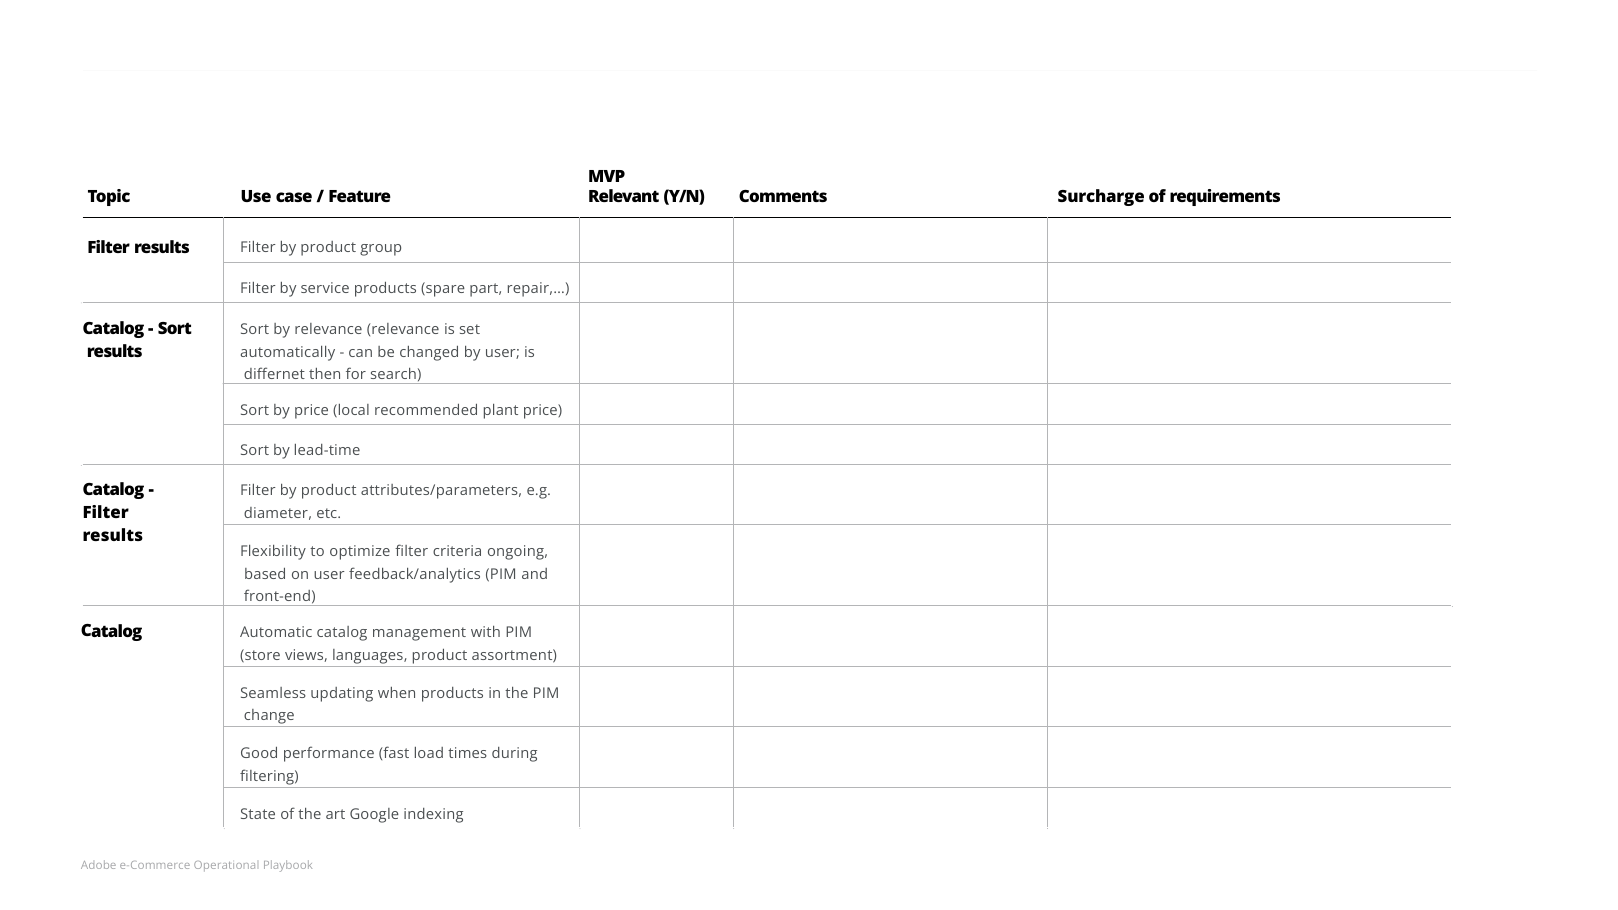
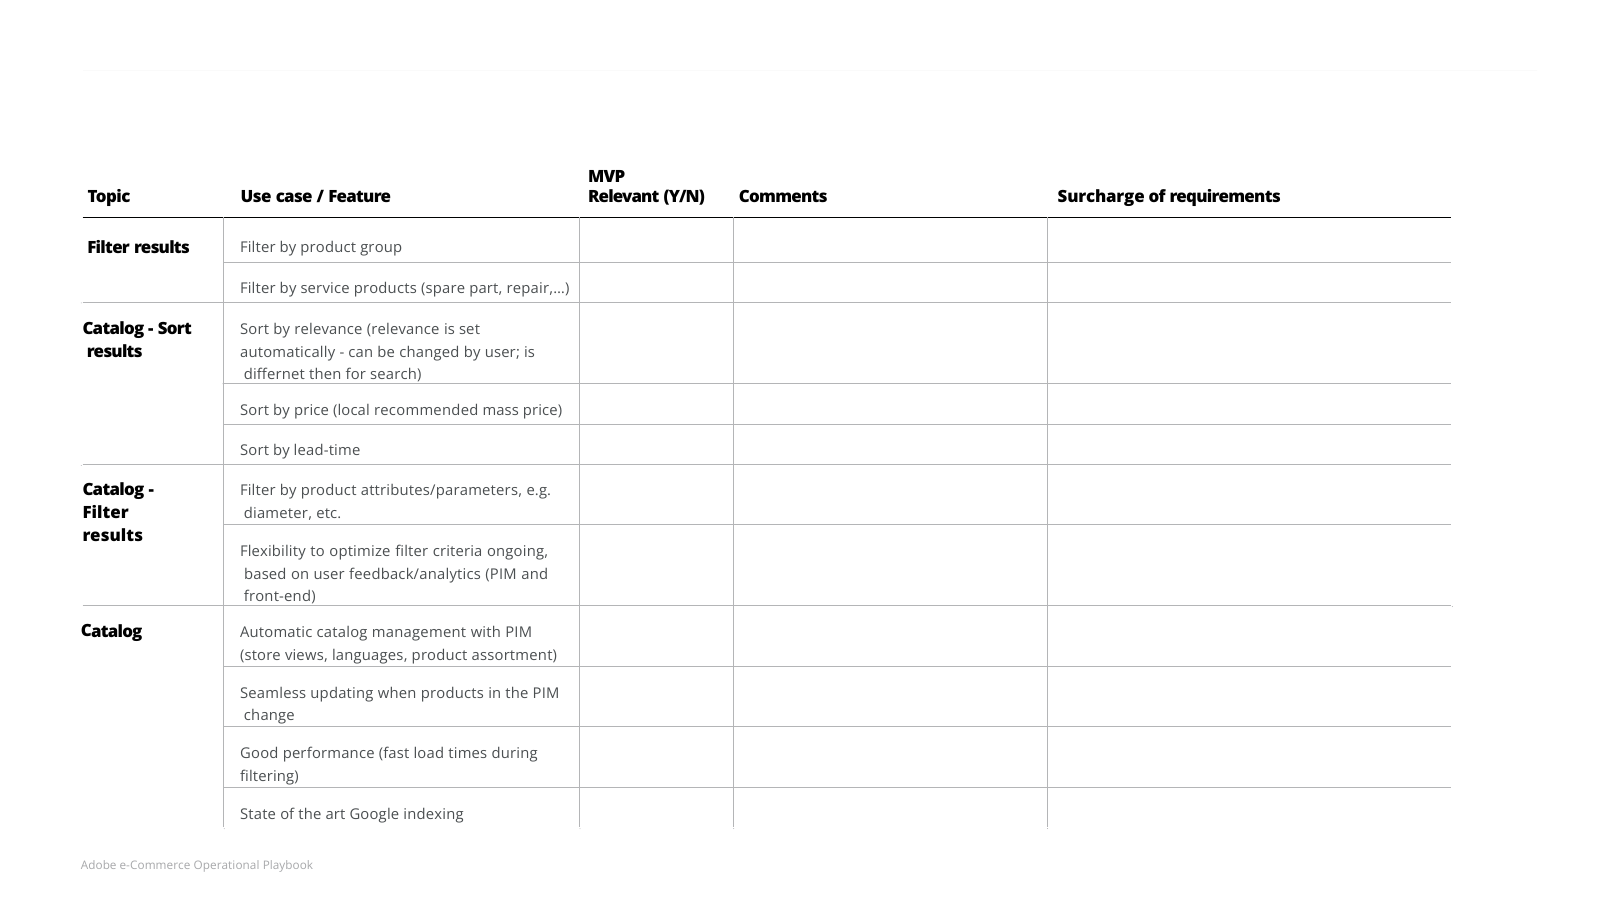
plant: plant -> mass
